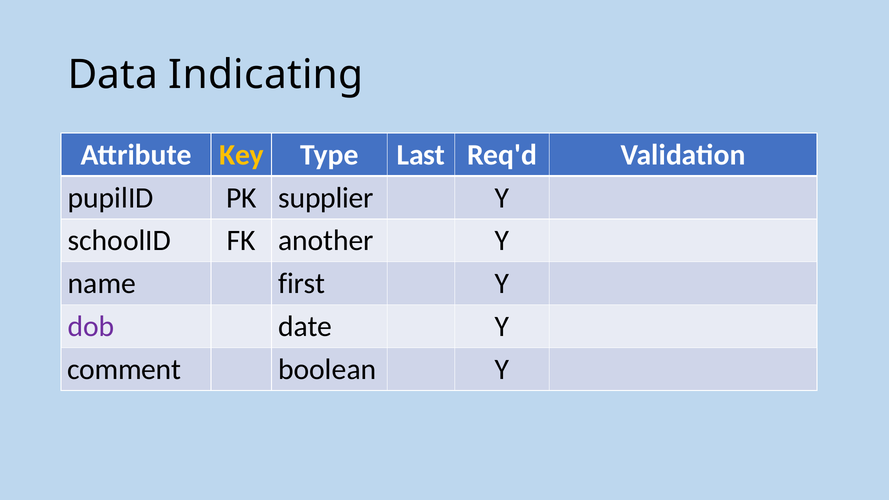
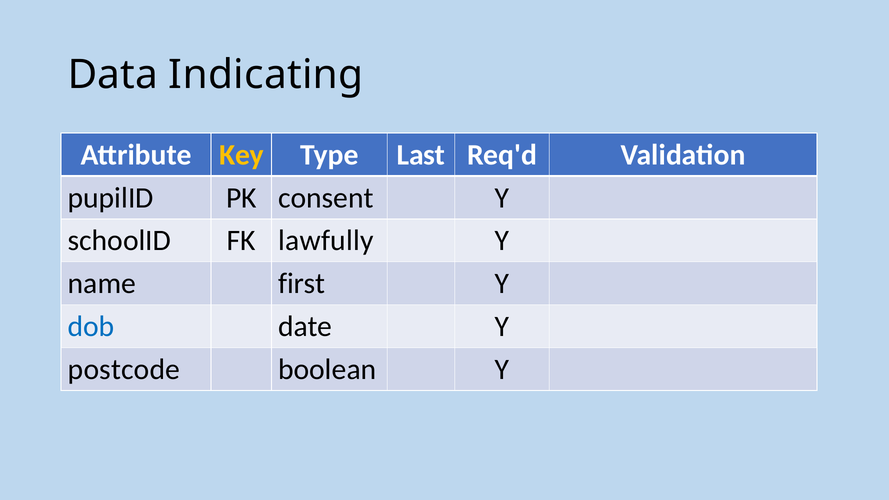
supplier: supplier -> consent
another: another -> lawfully
dob colour: purple -> blue
comment: comment -> postcode
